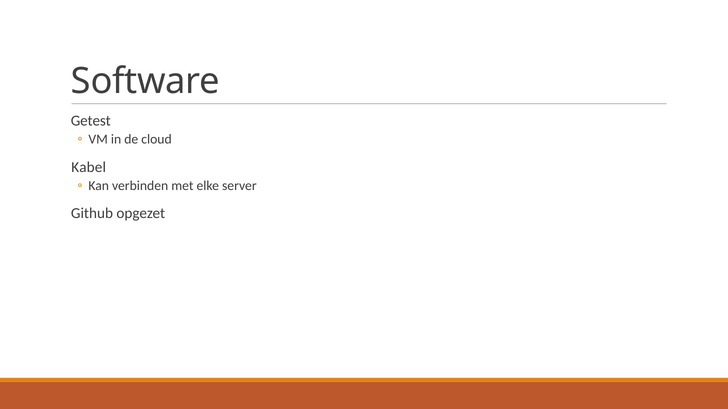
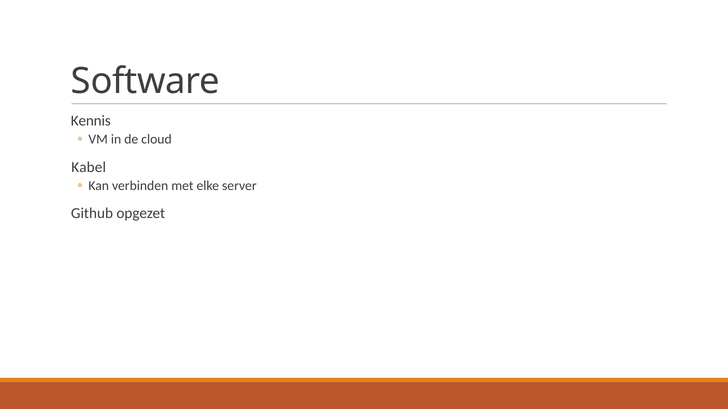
Getest: Getest -> Kennis
